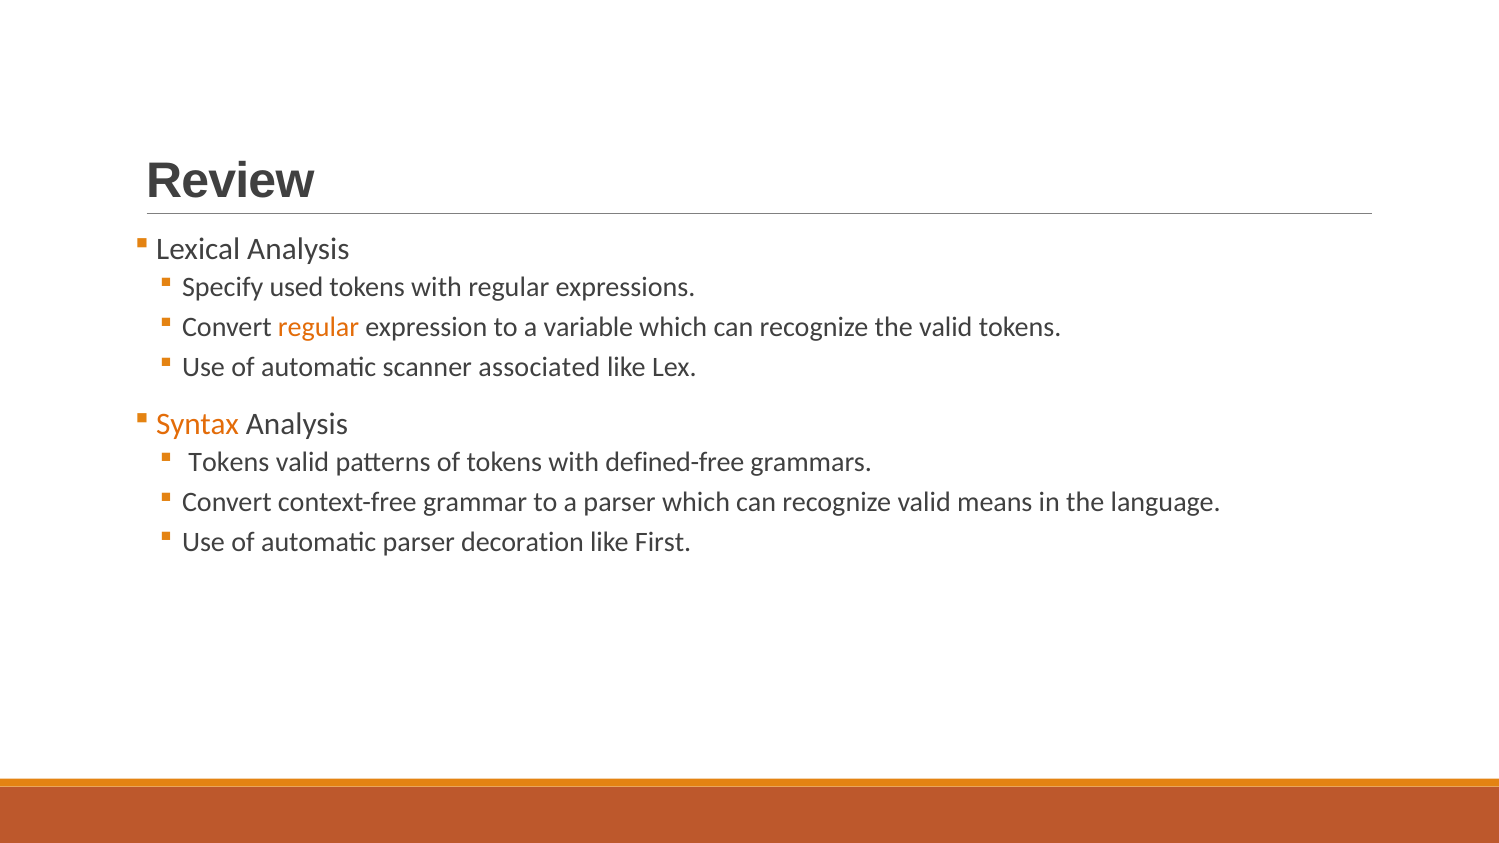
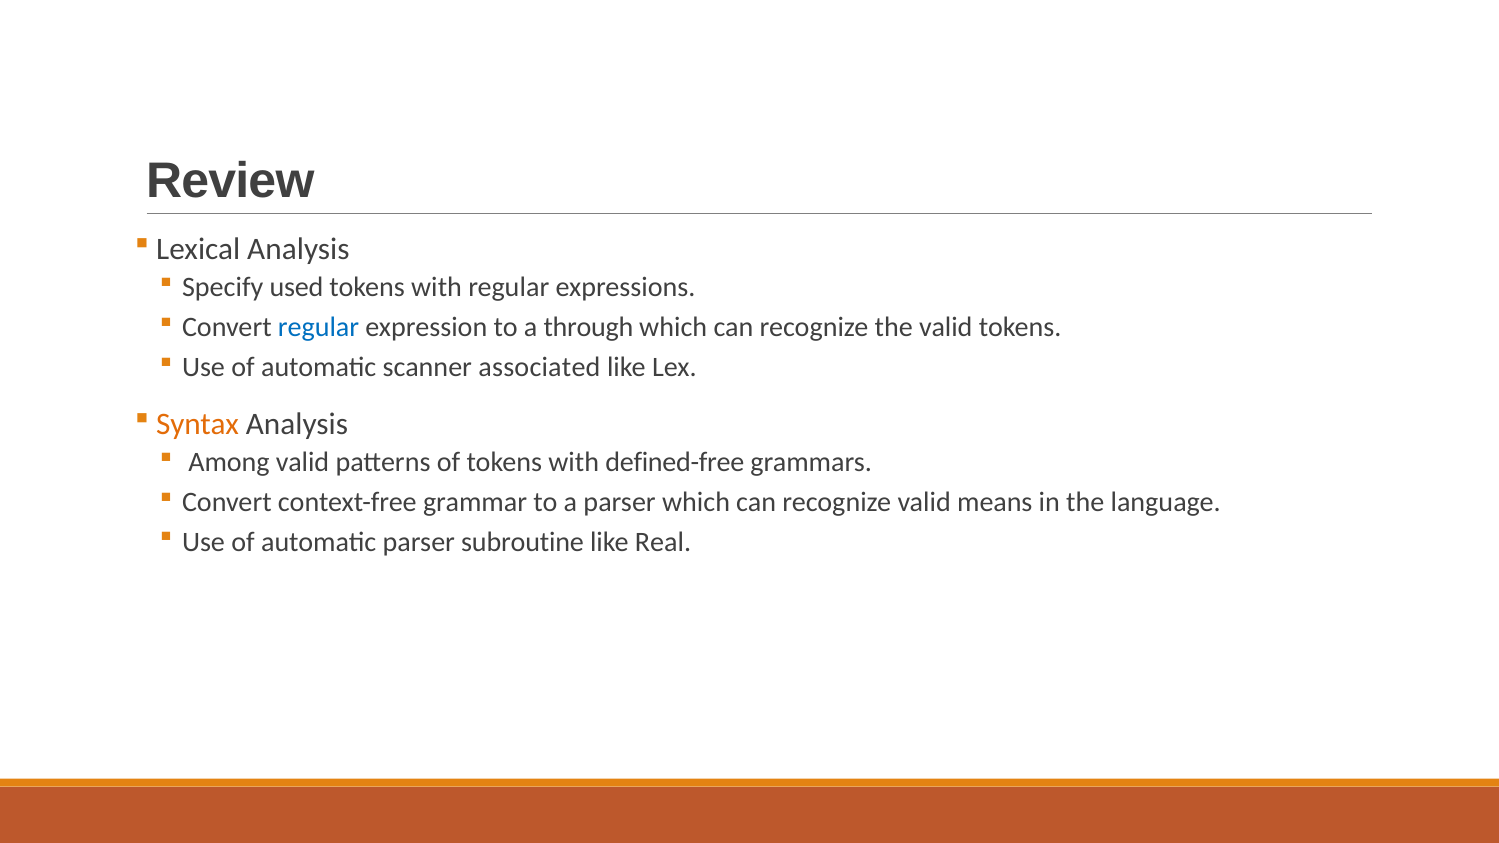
regular at (319, 327) colour: orange -> blue
variable: variable -> through
Tokens at (229, 463): Tokens -> Among
decoration: decoration -> subroutine
First: First -> Real
